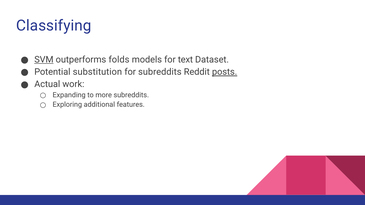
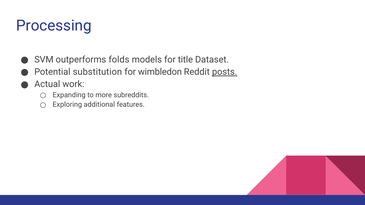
Classifying: Classifying -> Processing
SVM underline: present -> none
text: text -> title
for subreddits: subreddits -> wimbledon
